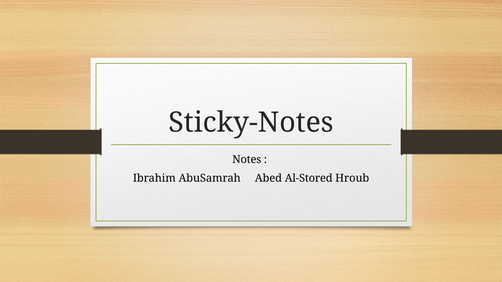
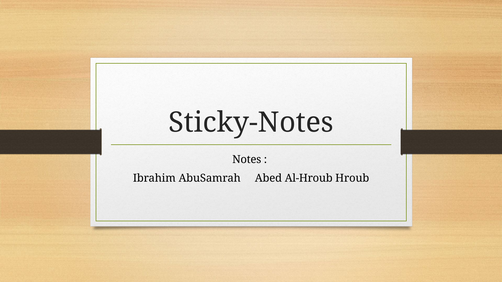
Al-Stored: Al-Stored -> Al-Hroub
